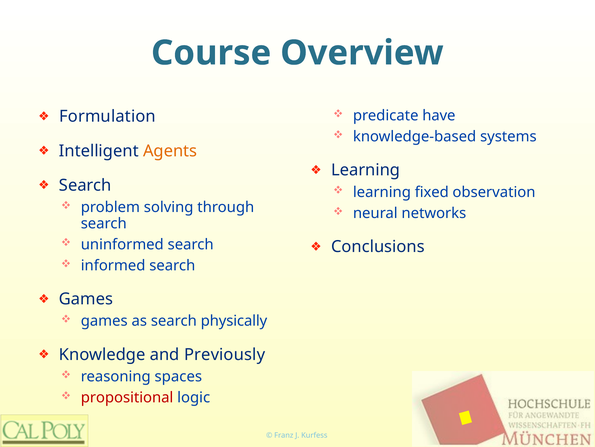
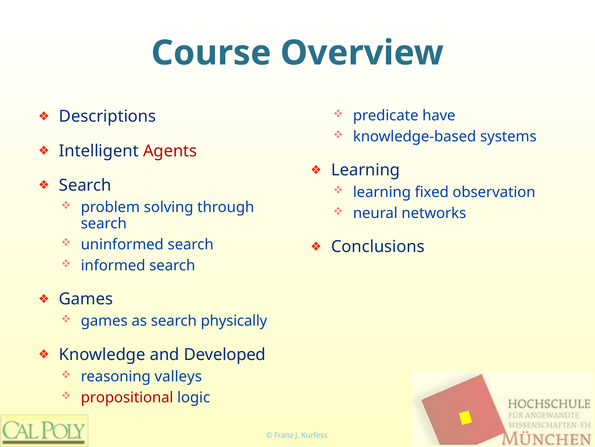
Formulation: Formulation -> Descriptions
Agents colour: orange -> red
Previously: Previously -> Developed
spaces: spaces -> valleys
